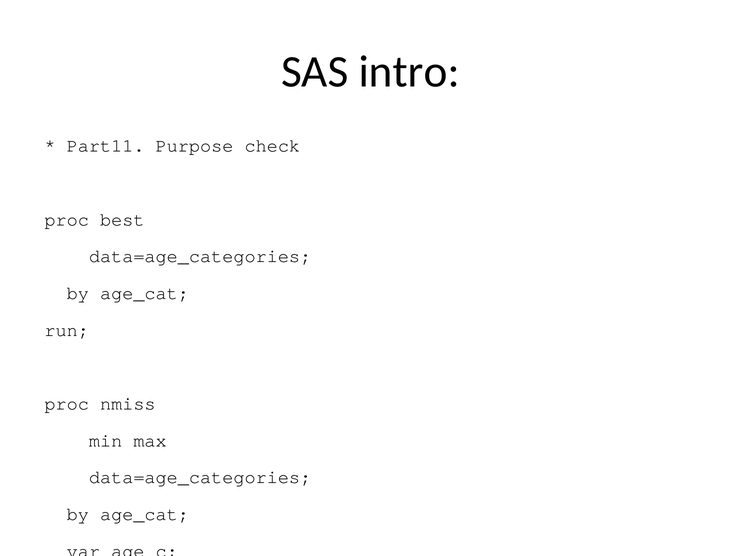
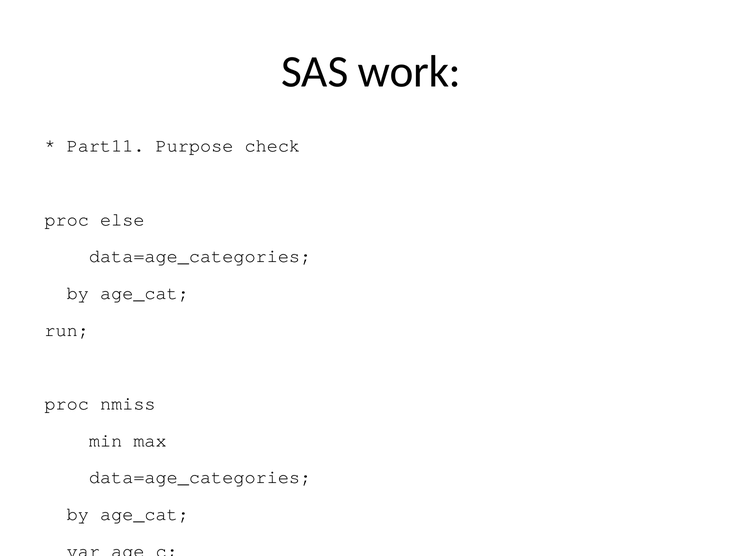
intro: intro -> work
best: best -> else
